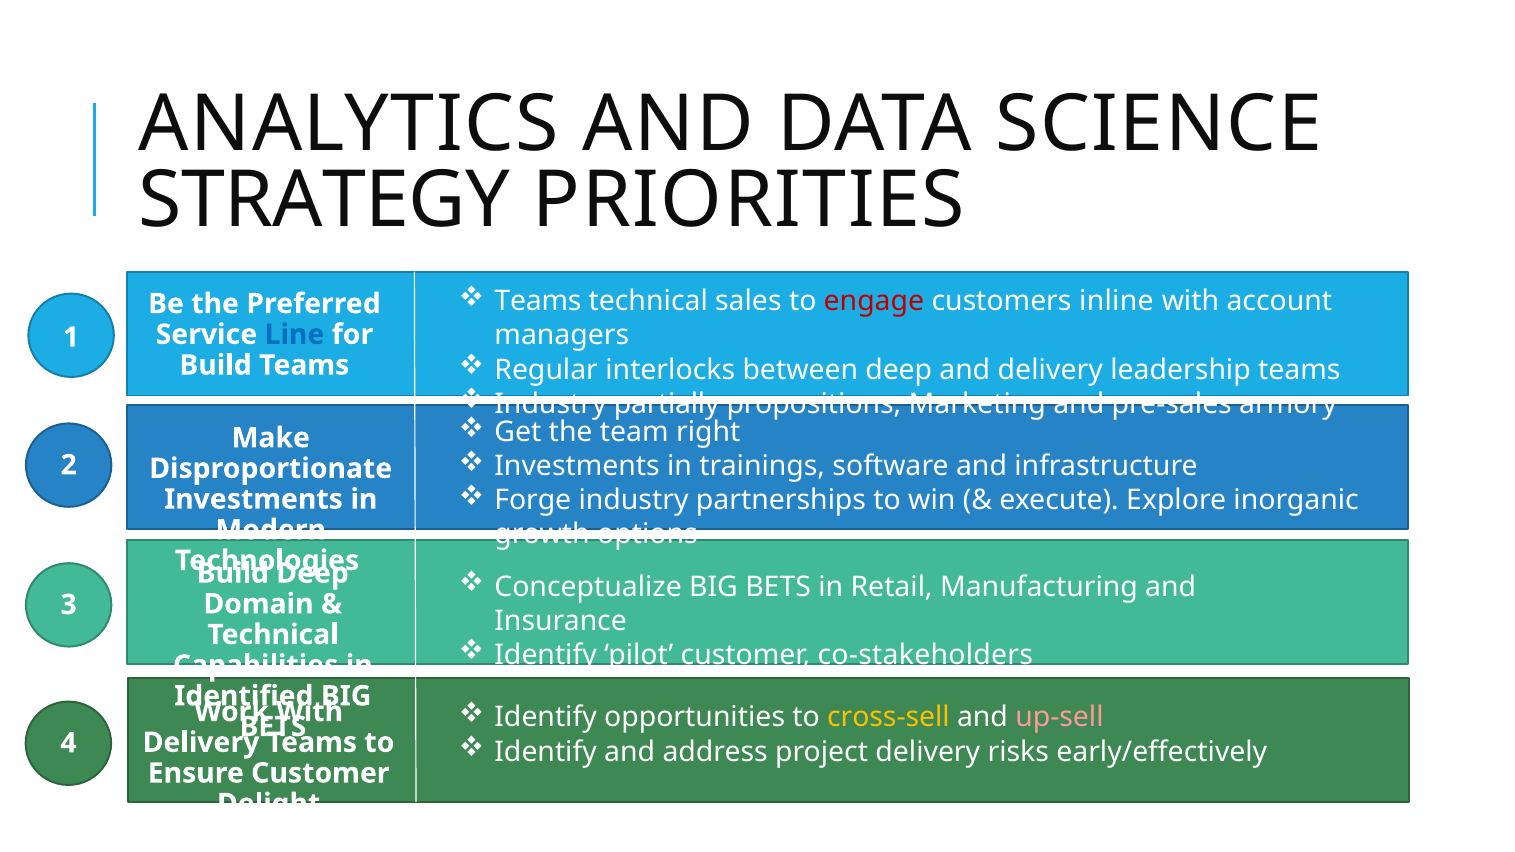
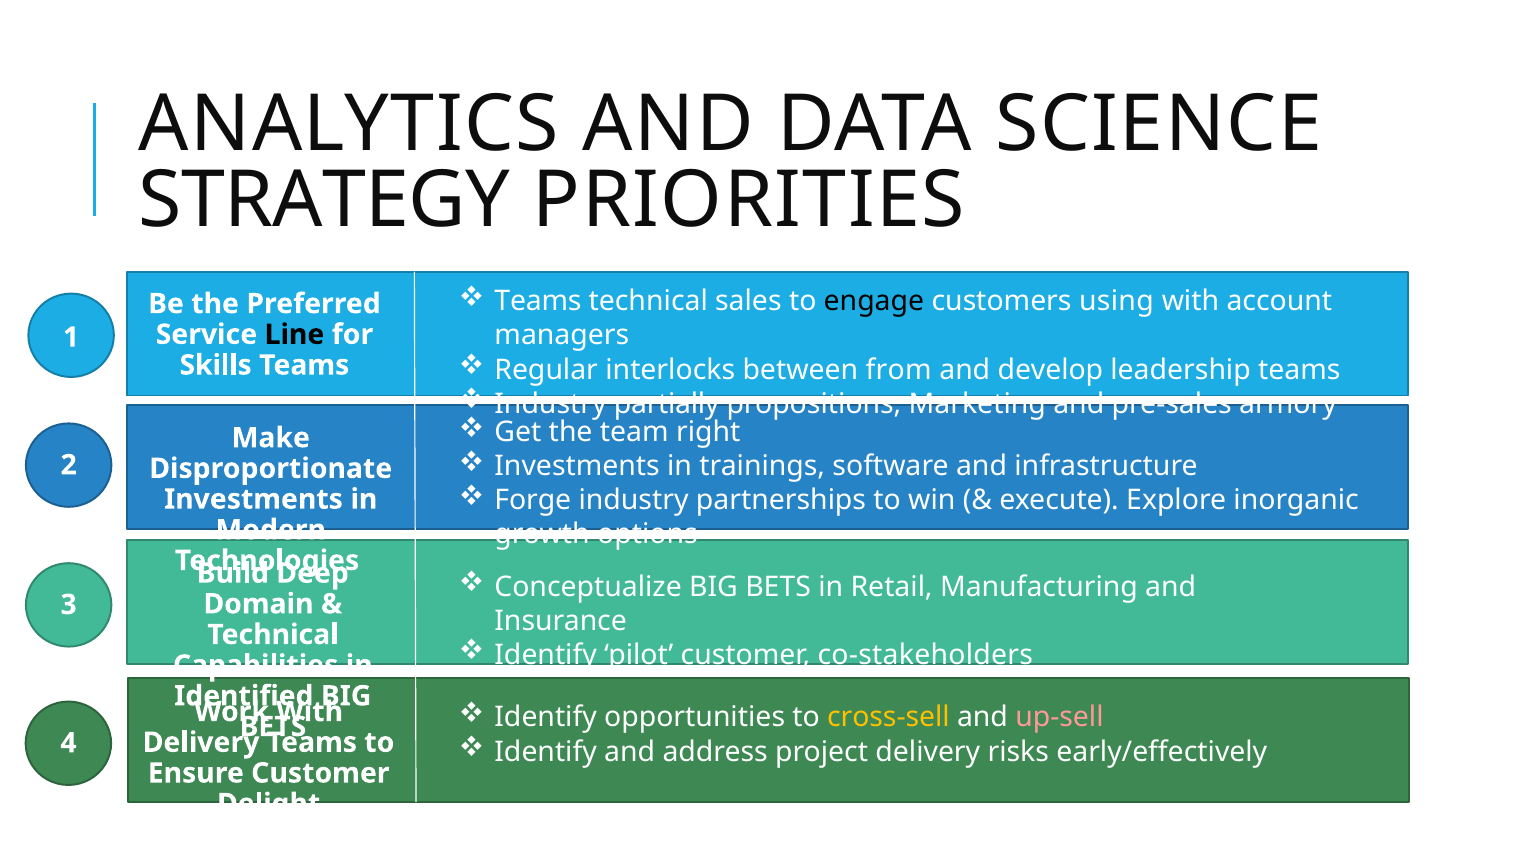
engage colour: red -> black
inline: inline -> using
Line colour: blue -> black
between deep: deep -> from
and delivery: delivery -> develop
Build at (216, 365): Build -> Skills
